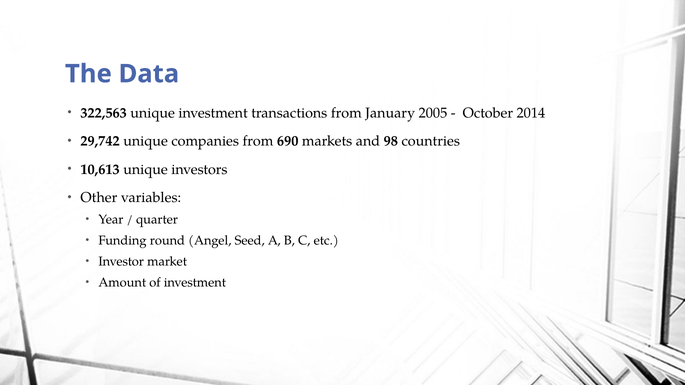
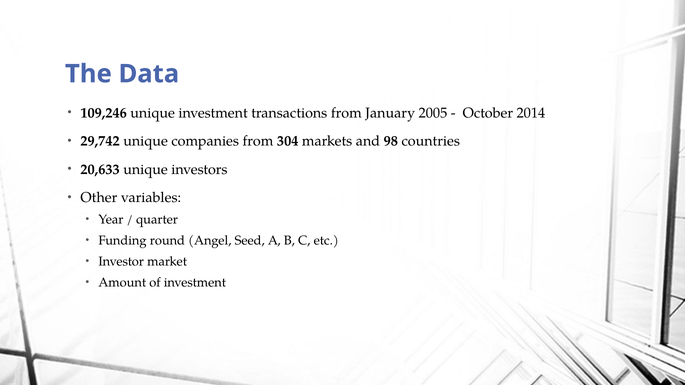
322,563: 322,563 -> 109,246
690: 690 -> 304
10,613: 10,613 -> 20,633
